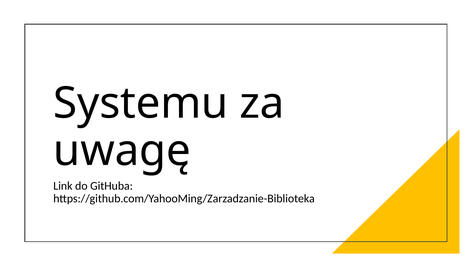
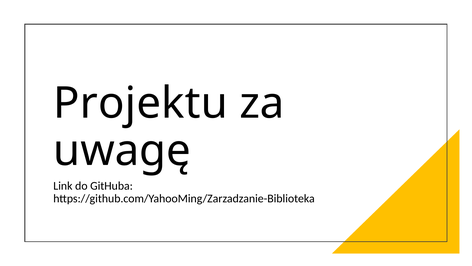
Systemu: Systemu -> Projektu
